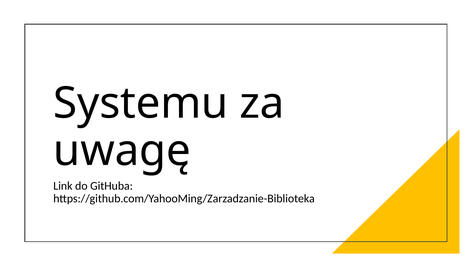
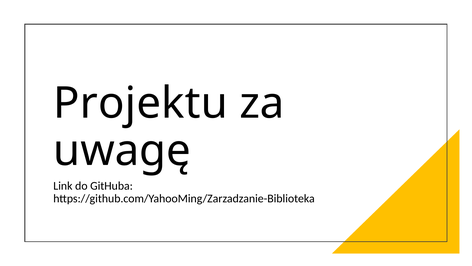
Systemu: Systemu -> Projektu
